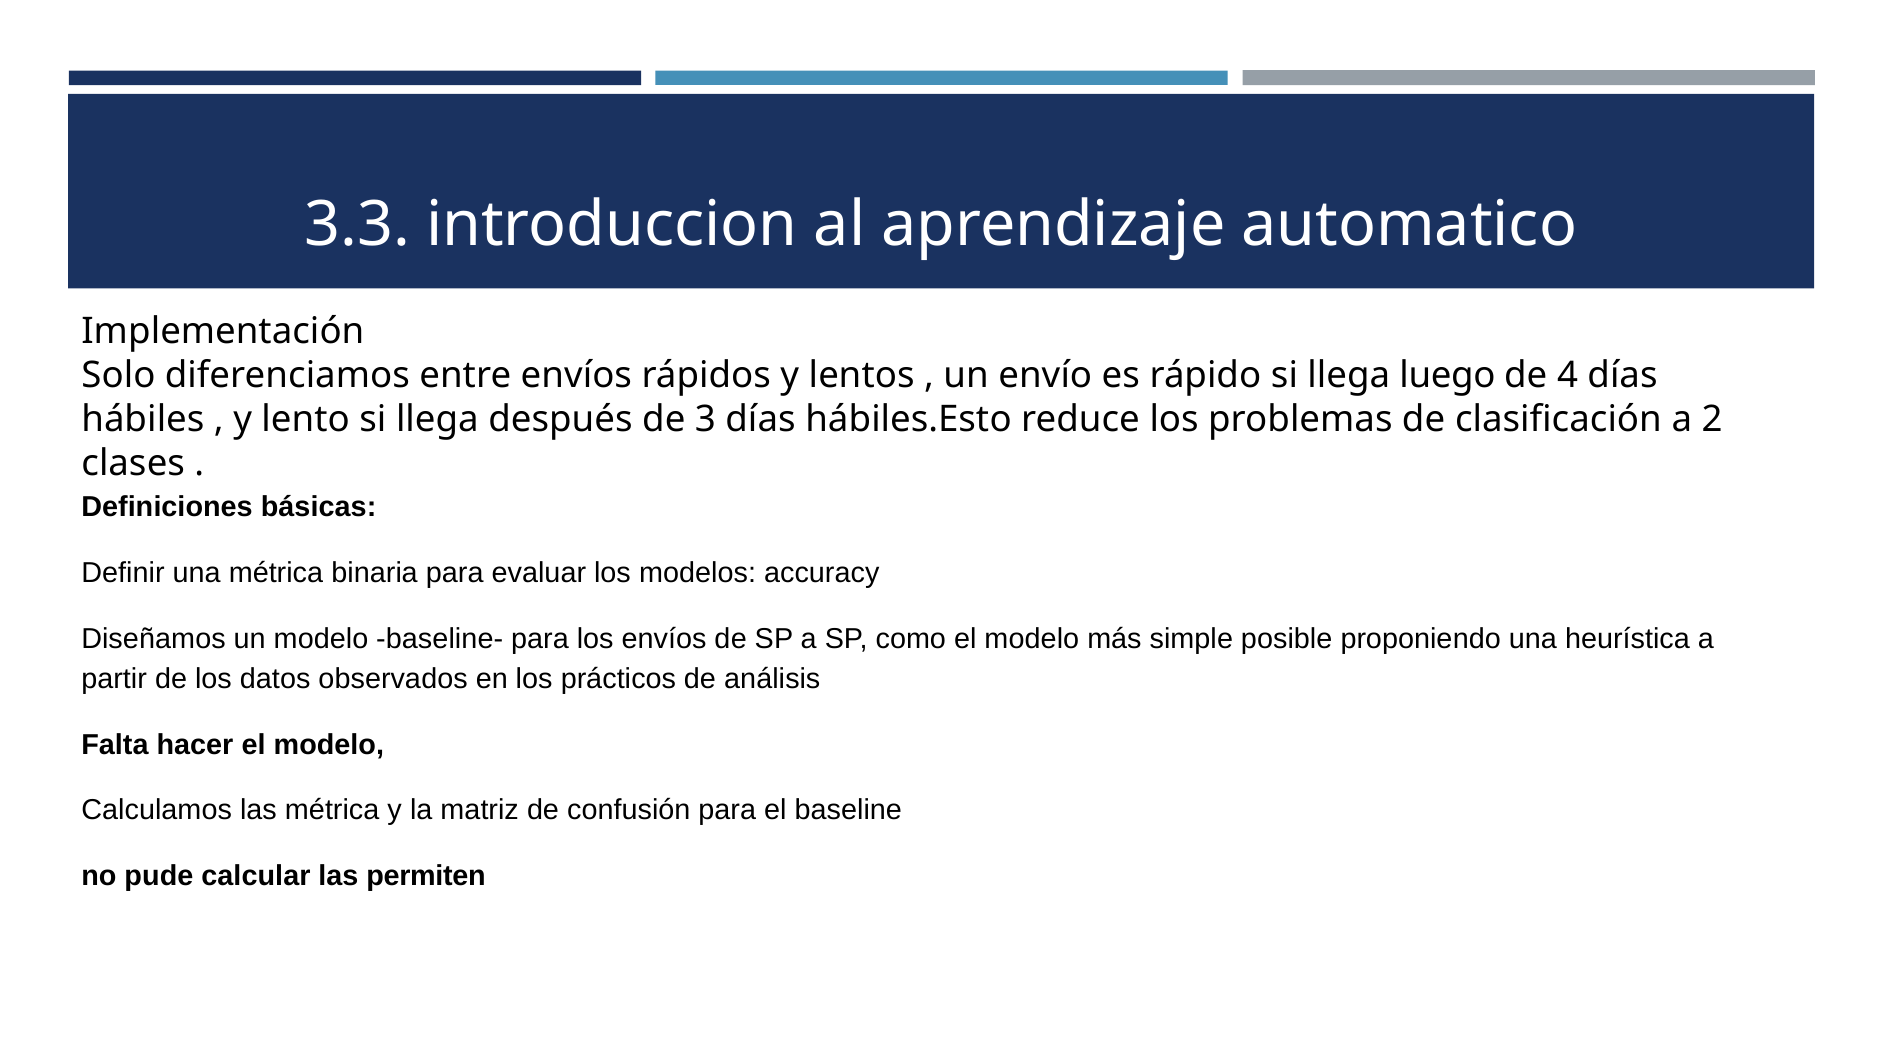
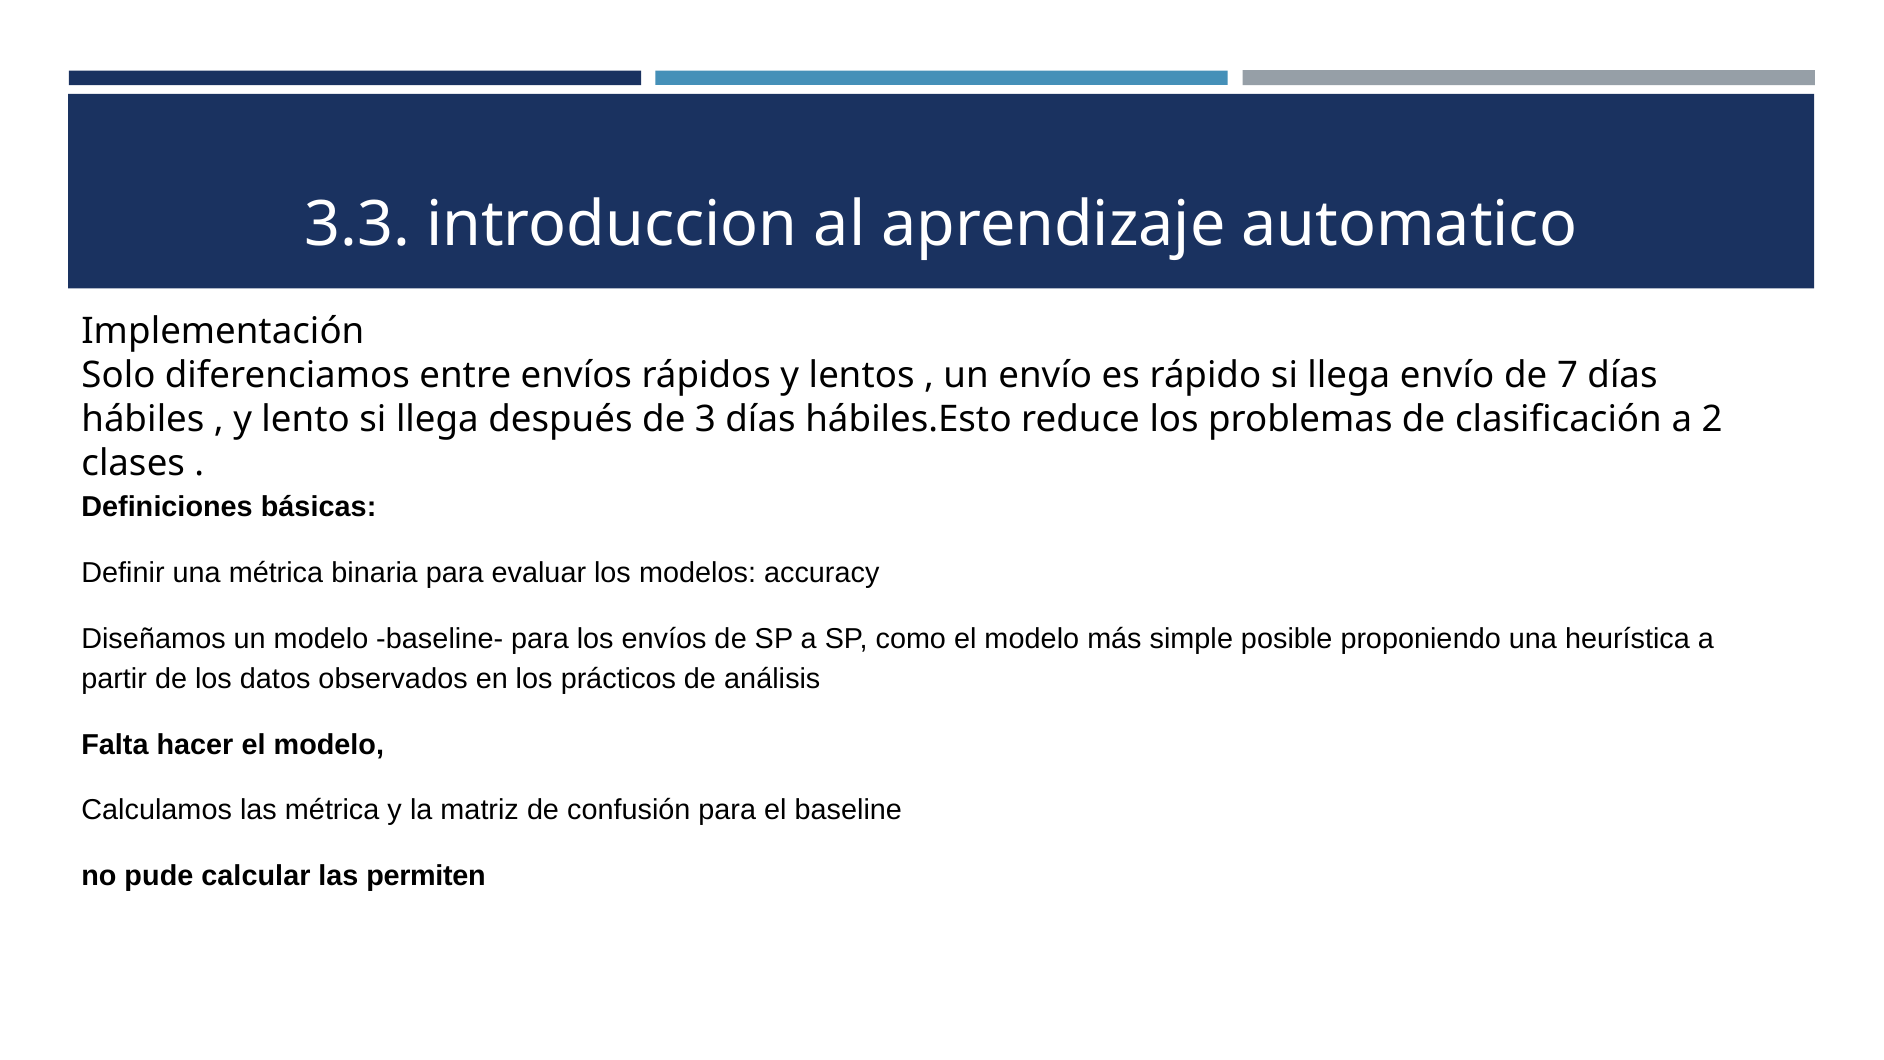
llega luego: luego -> envío
4: 4 -> 7
